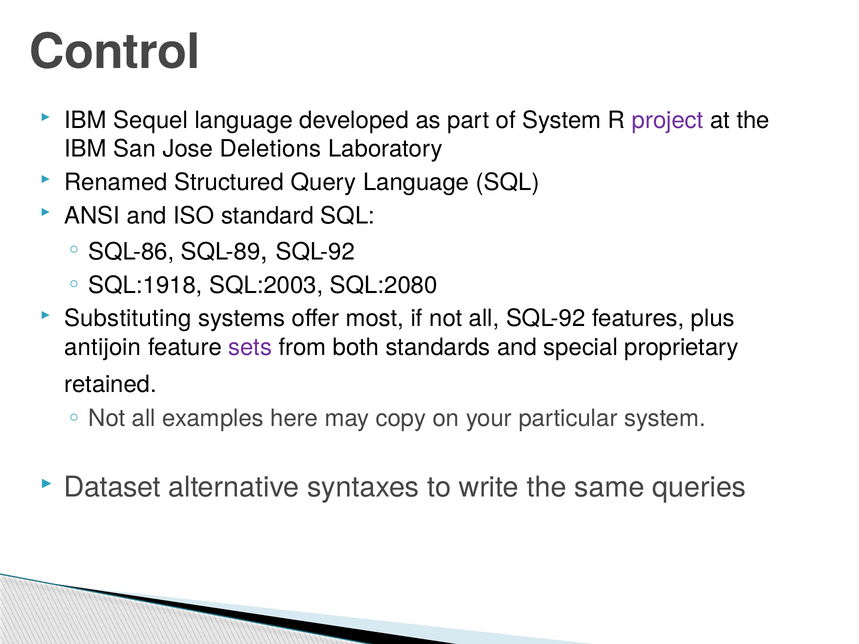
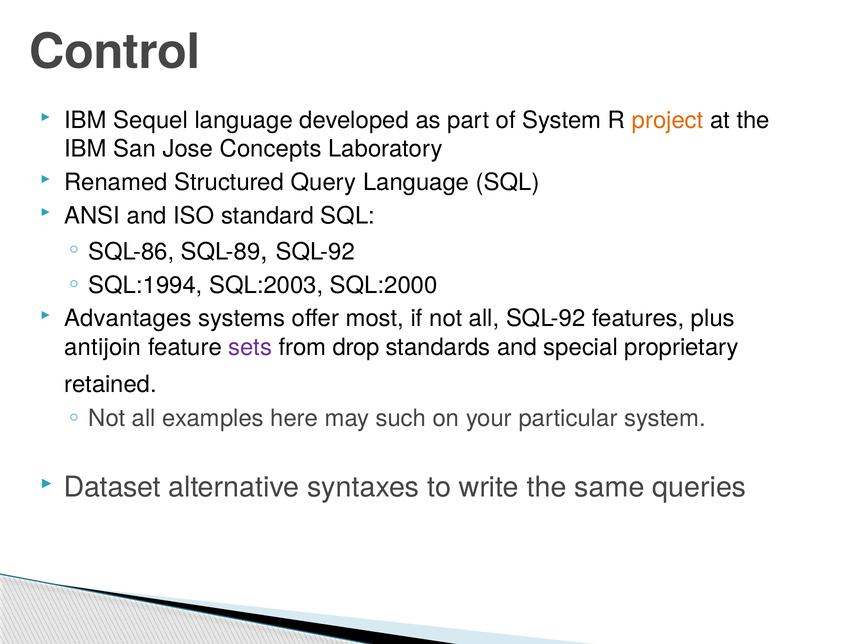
project colour: purple -> orange
Deletions: Deletions -> Concepts
SQL:1918: SQL:1918 -> SQL:1994
SQL:2080: SQL:2080 -> SQL:2000
Substituting: Substituting -> Advantages
both: both -> drop
copy: copy -> such
